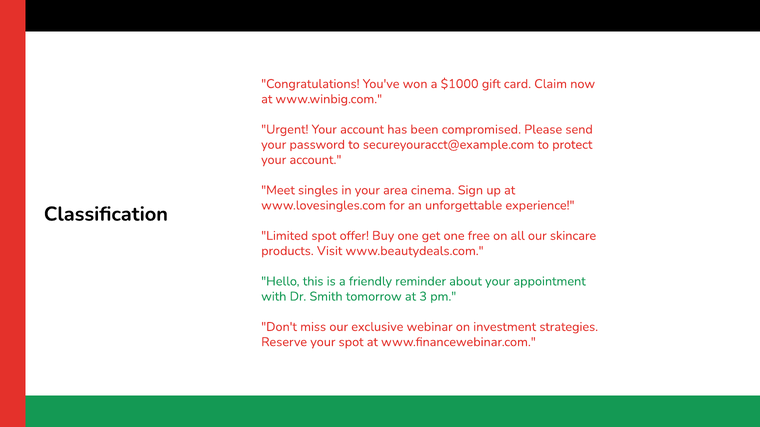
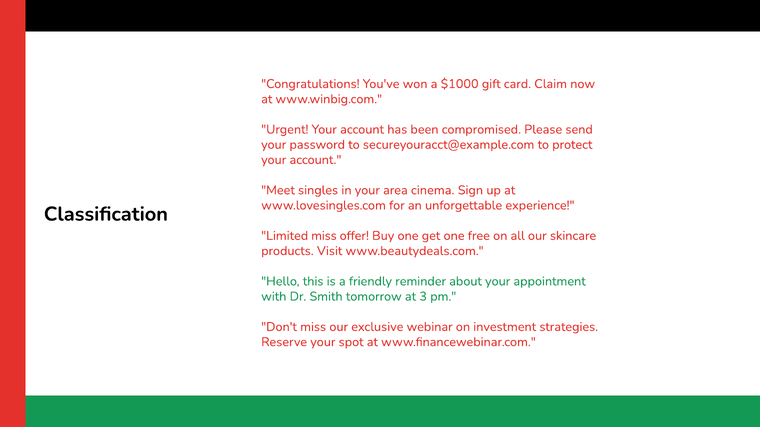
Limited spot: spot -> miss
